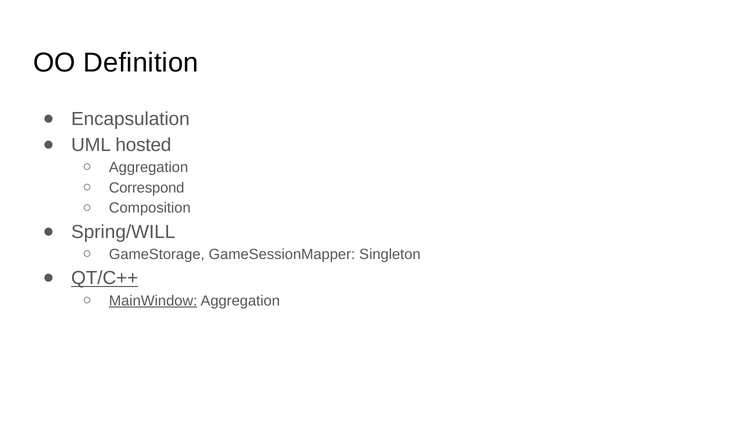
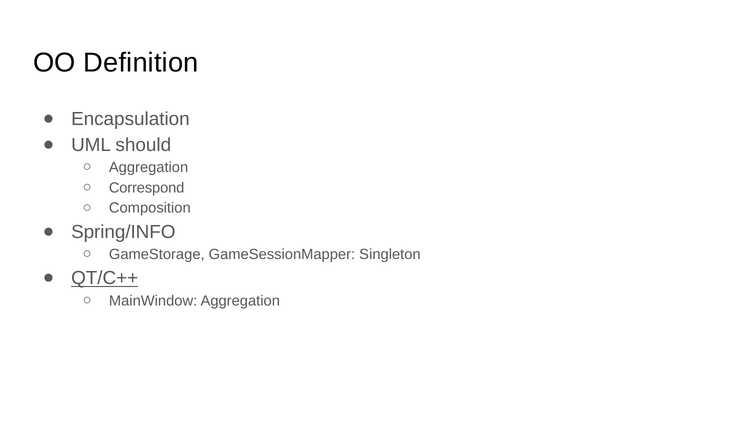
hosted: hosted -> should
Spring/WILL: Spring/WILL -> Spring/INFO
MainWindow underline: present -> none
